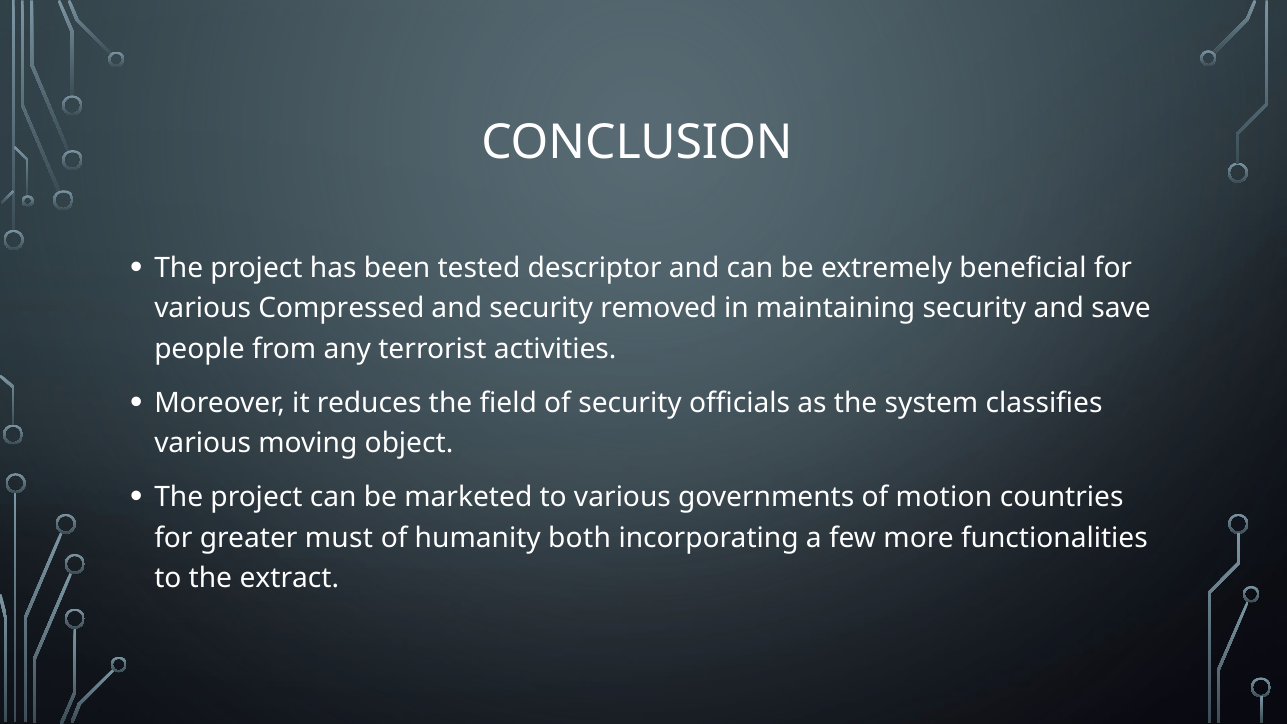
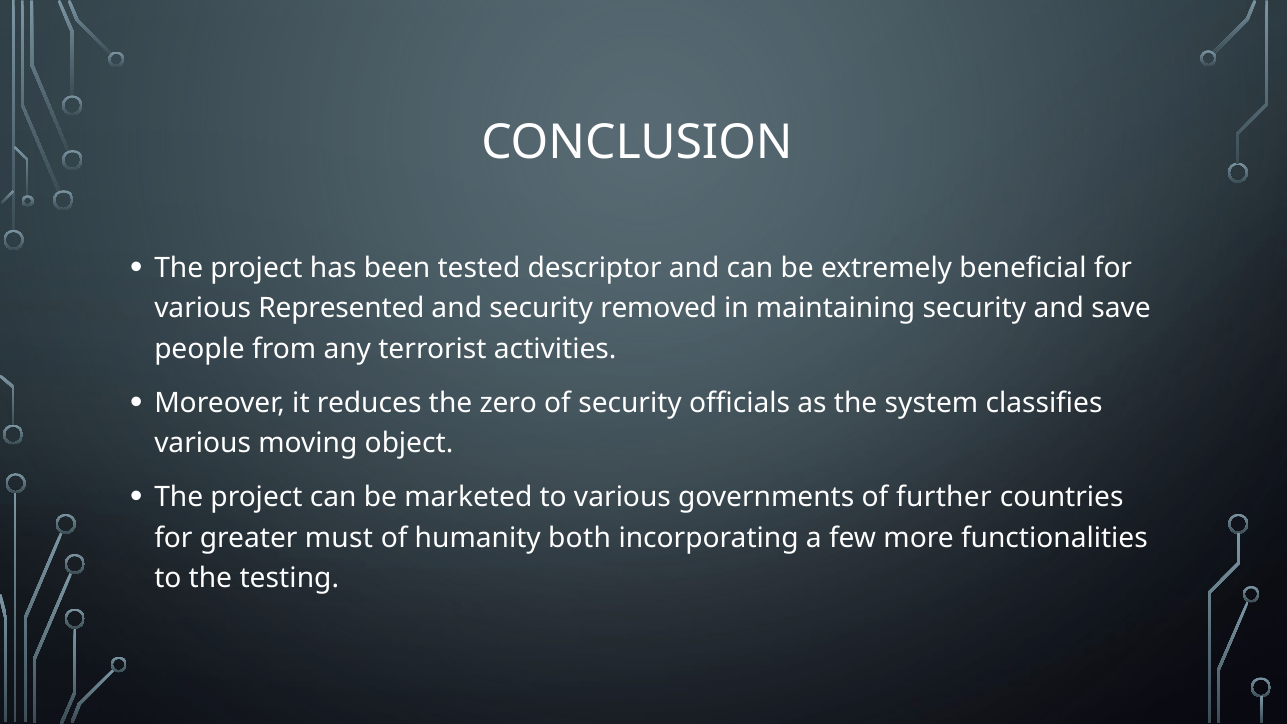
Compressed: Compressed -> Represented
field: field -> zero
motion: motion -> further
extract: extract -> testing
